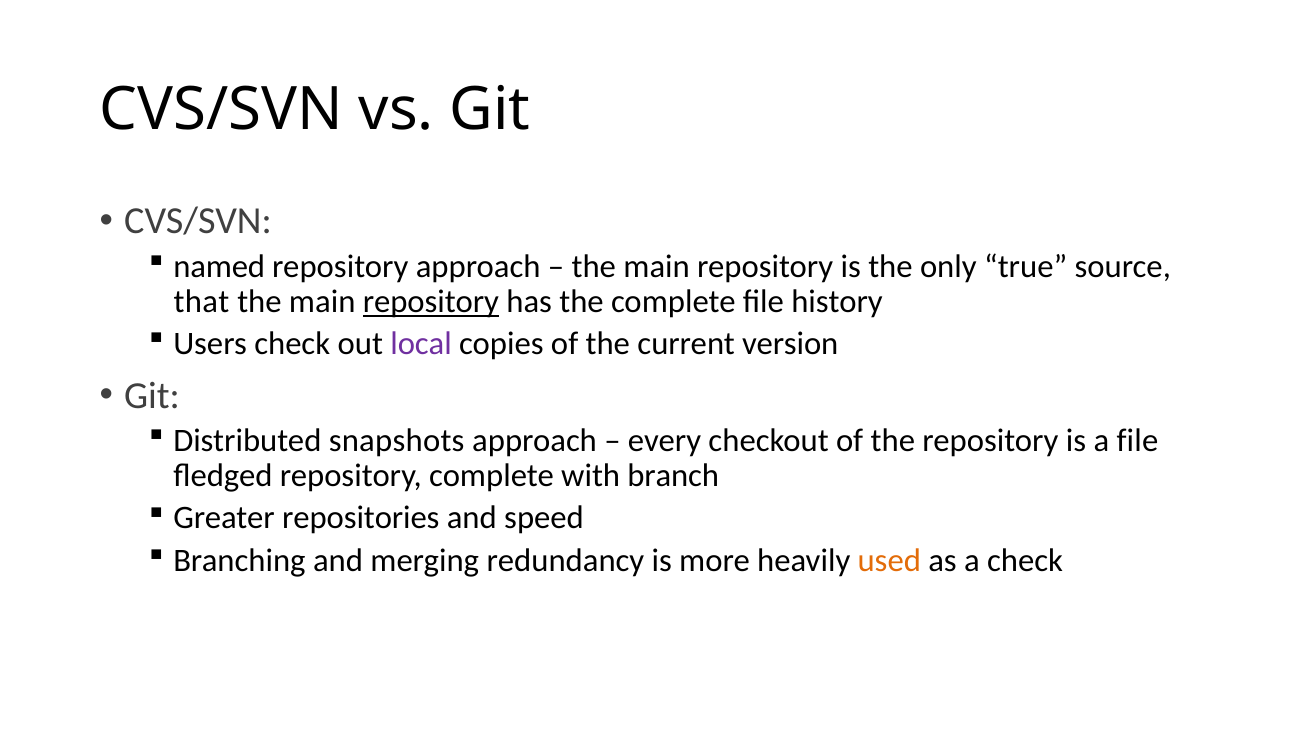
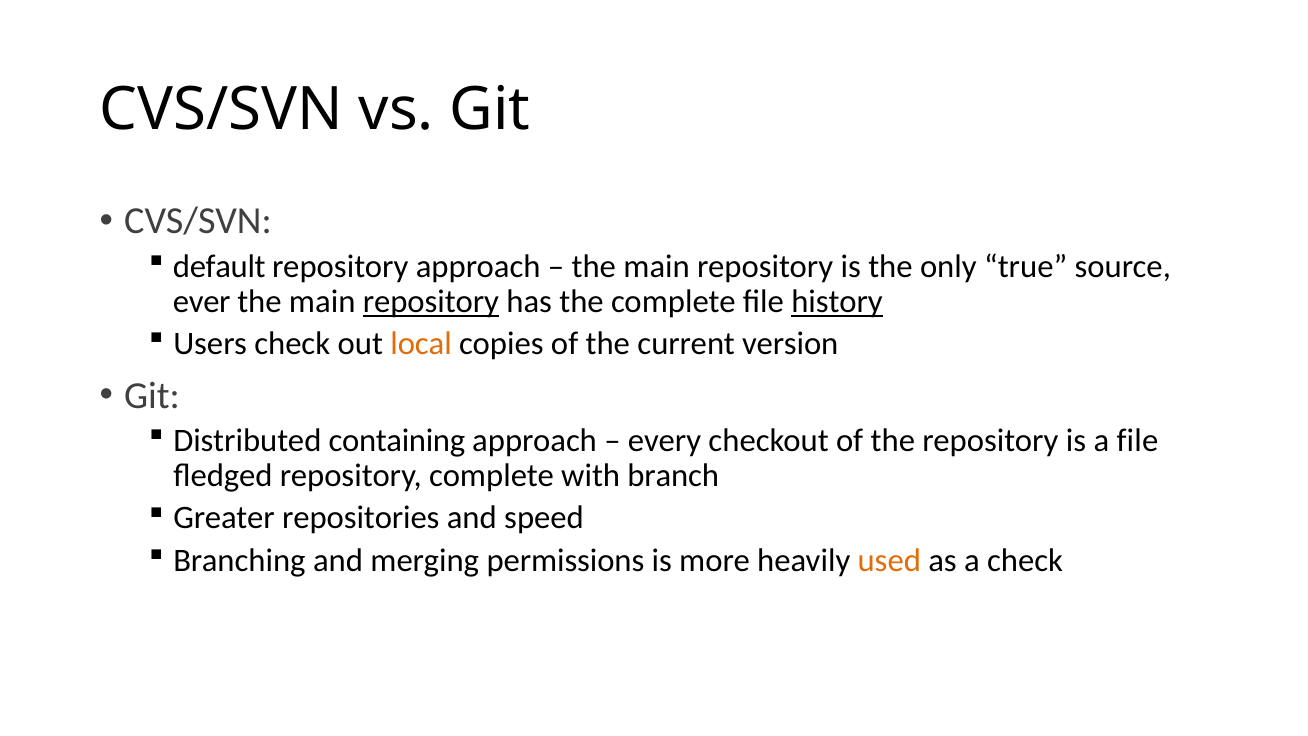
named: named -> default
that: that -> ever
history underline: none -> present
local colour: purple -> orange
snapshots: snapshots -> containing
redundancy: redundancy -> permissions
